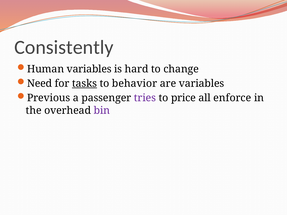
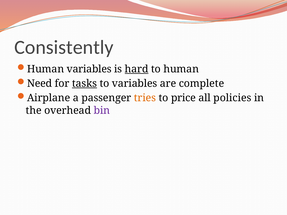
hard underline: none -> present
to change: change -> human
to behavior: behavior -> variables
are variables: variables -> complete
Previous: Previous -> Airplane
tries colour: purple -> orange
enforce: enforce -> policies
